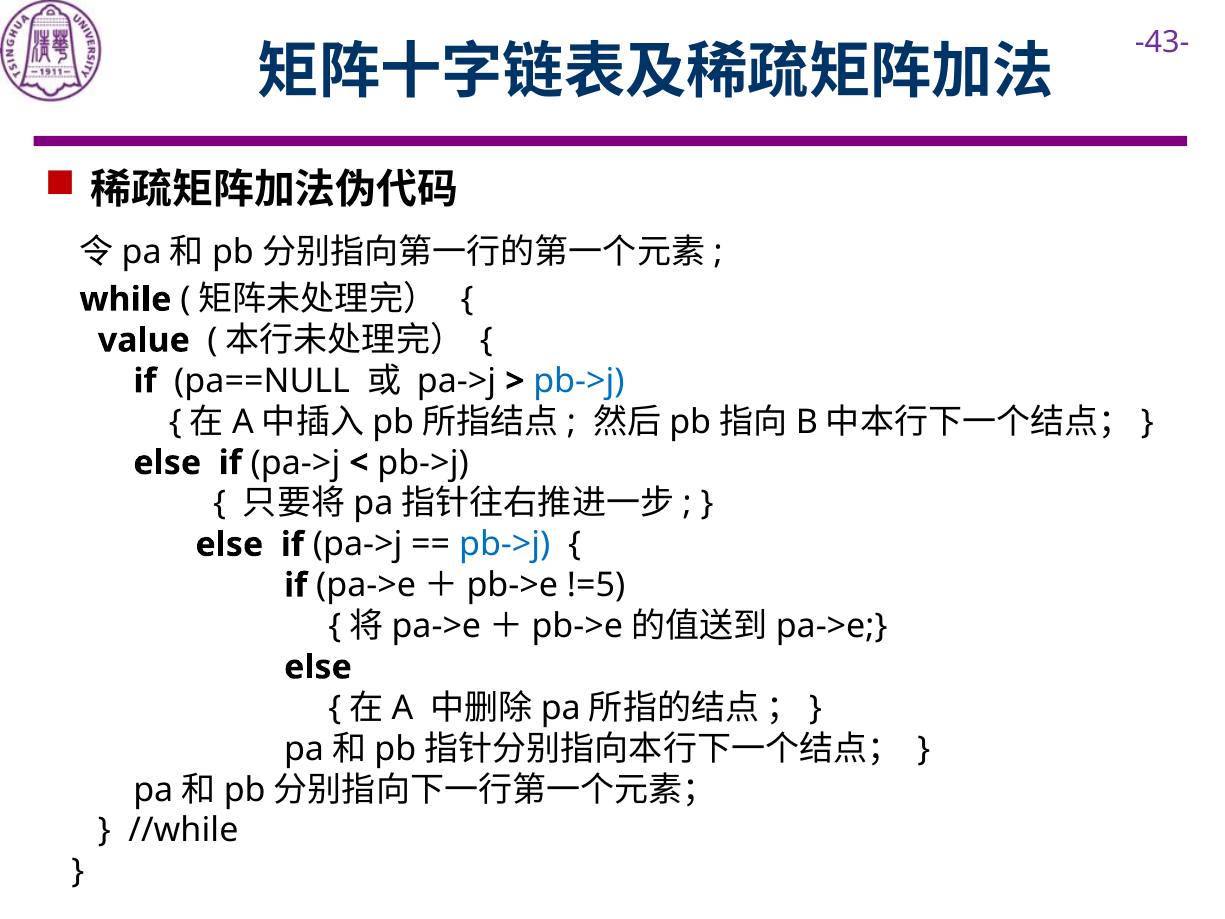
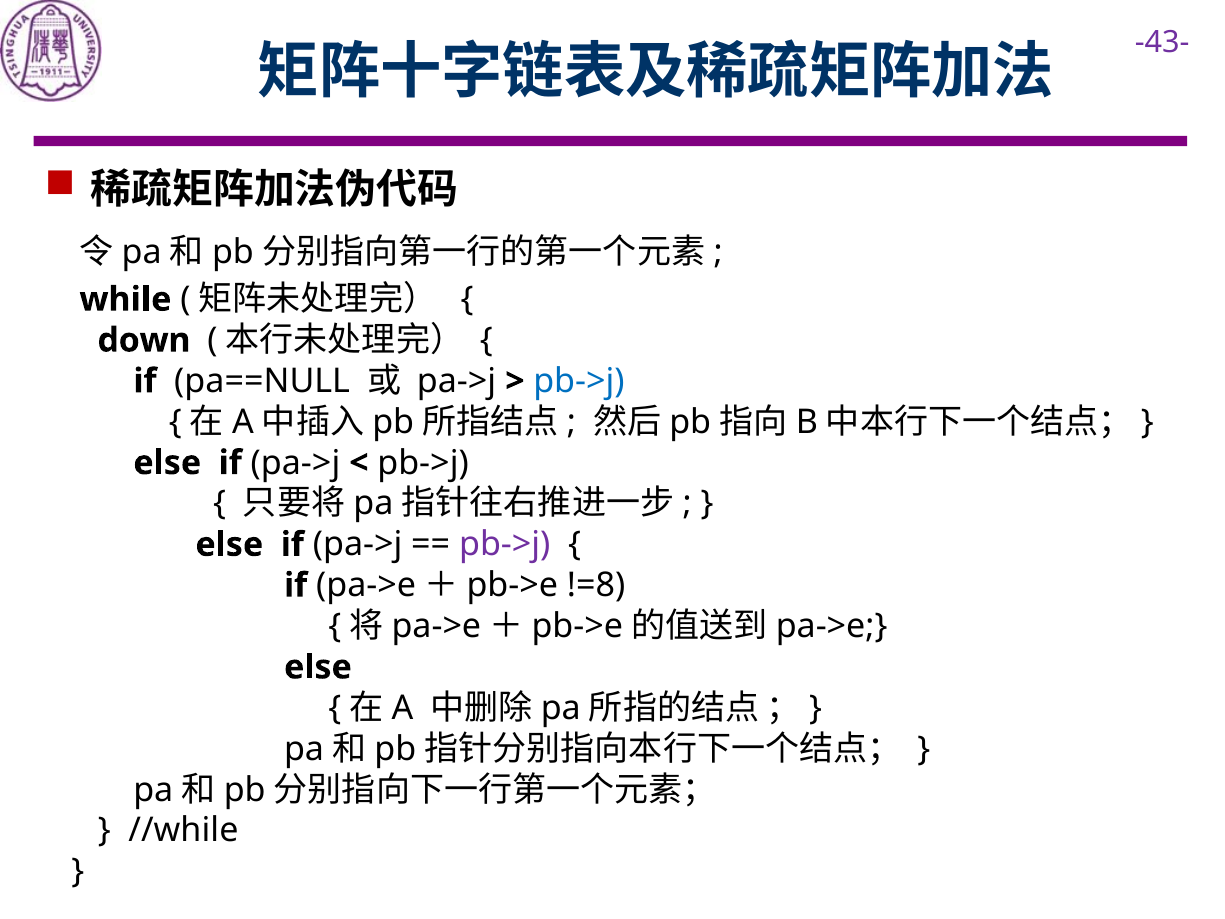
value: value -> down
pb->j at (505, 544) colour: blue -> purple
!=5: !=5 -> !=8
